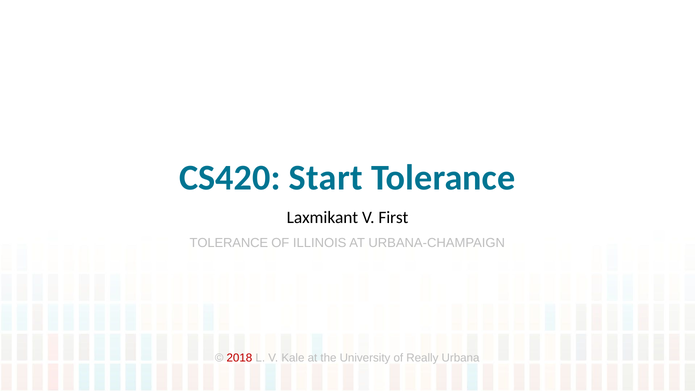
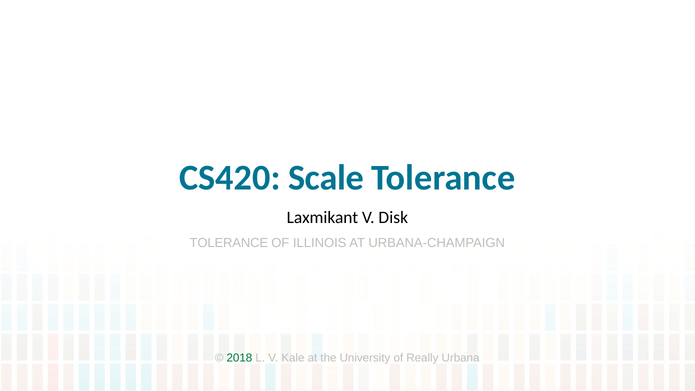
Start: Start -> Scale
First: First -> Disk
2018 colour: red -> green
